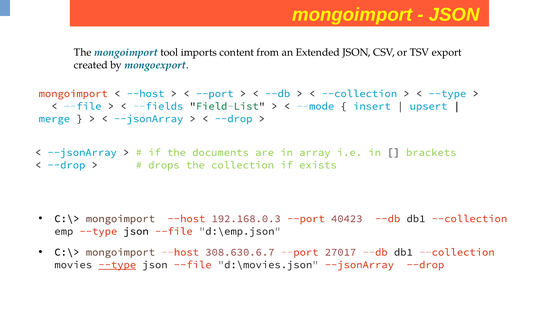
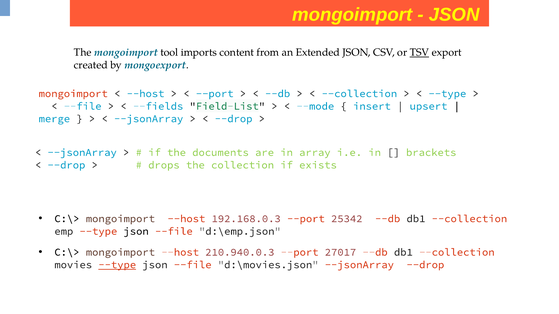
TSV underline: none -> present
40423: 40423 -> 25342
308.630.6.7: 308.630.6.7 -> 210.940.0.3
